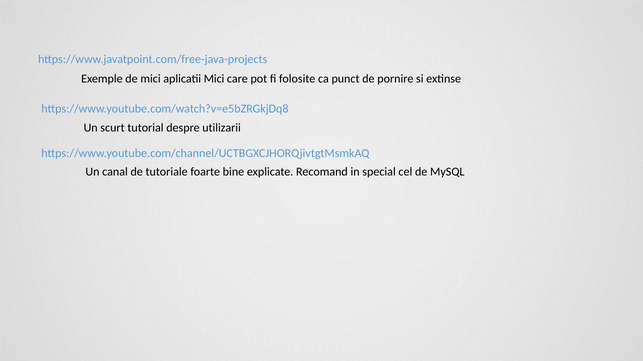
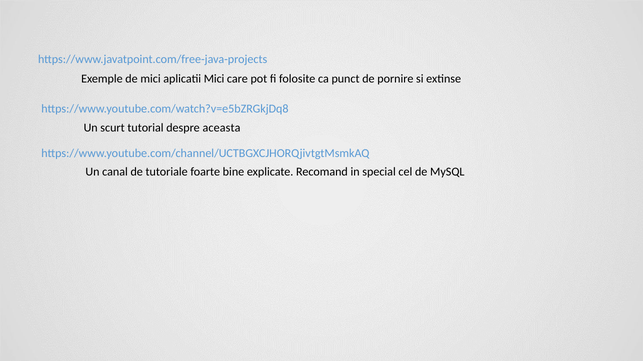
utilizarii: utilizarii -> aceasta
